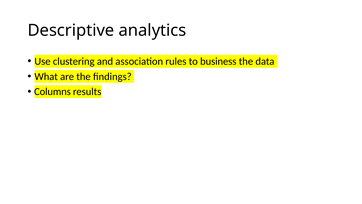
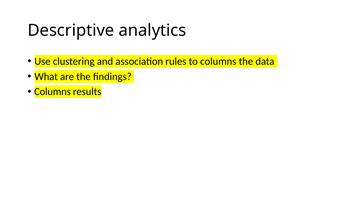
to business: business -> columns
